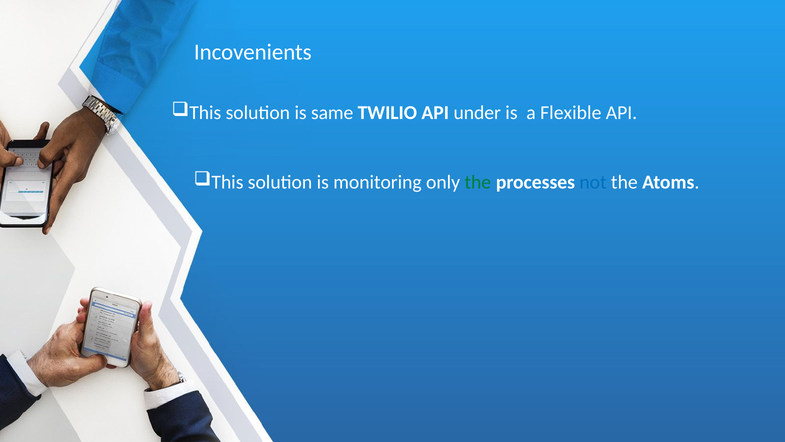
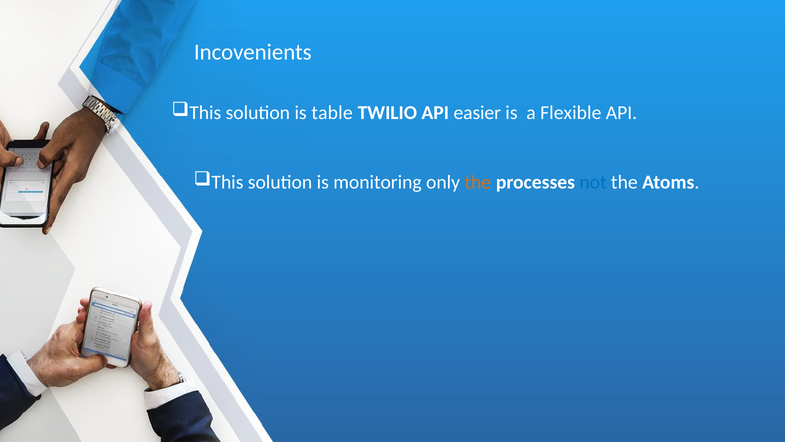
same: same -> table
under: under -> easier
the at (478, 182) colour: green -> orange
